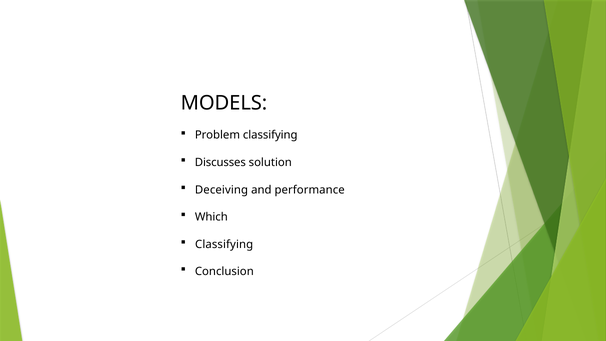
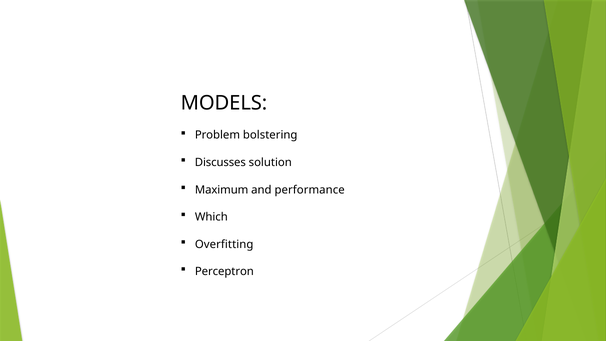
Problem classifying: classifying -> bolstering
Deceiving: Deceiving -> Maximum
Classifying at (224, 244): Classifying -> Overfitting
Conclusion: Conclusion -> Perceptron
